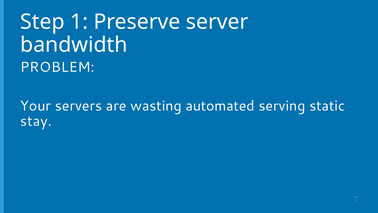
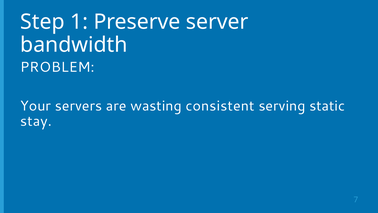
automated: automated -> consistent
